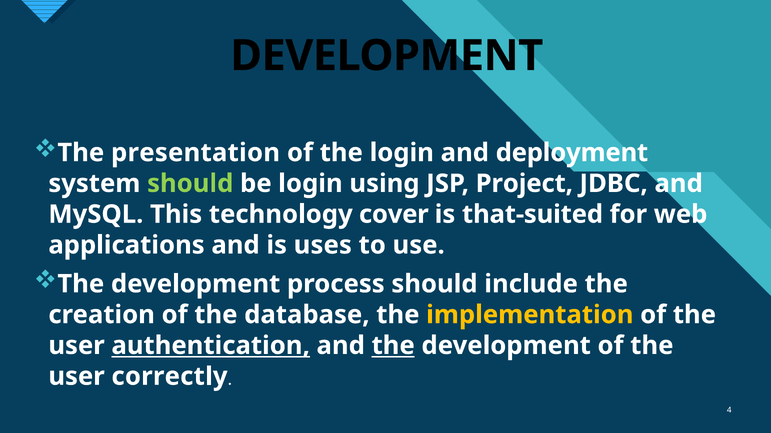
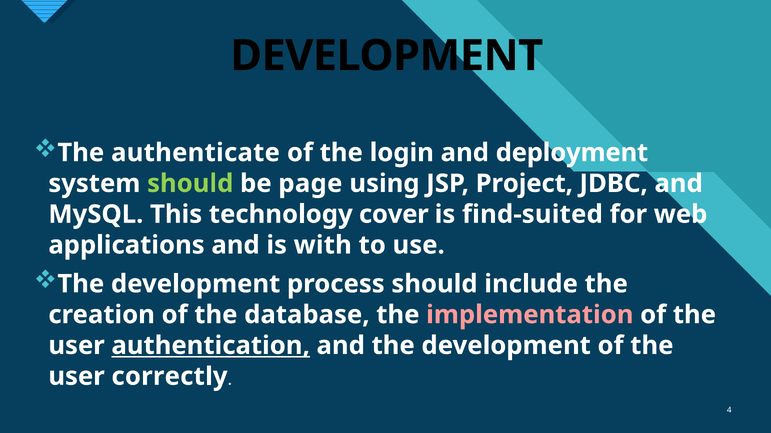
presentation: presentation -> authenticate
be login: login -> page
that-suited: that-suited -> find-suited
uses: uses -> with
implementation colour: yellow -> pink
the at (393, 346) underline: present -> none
